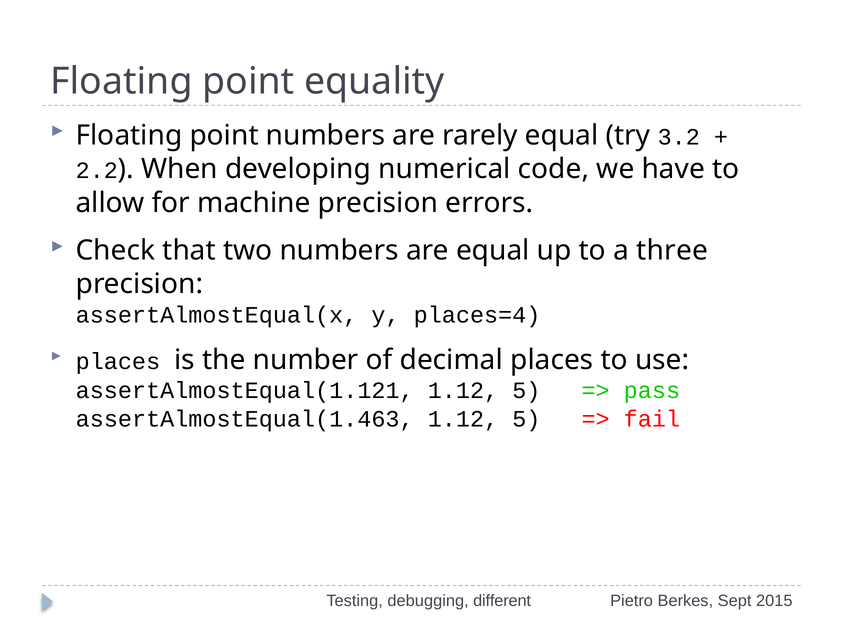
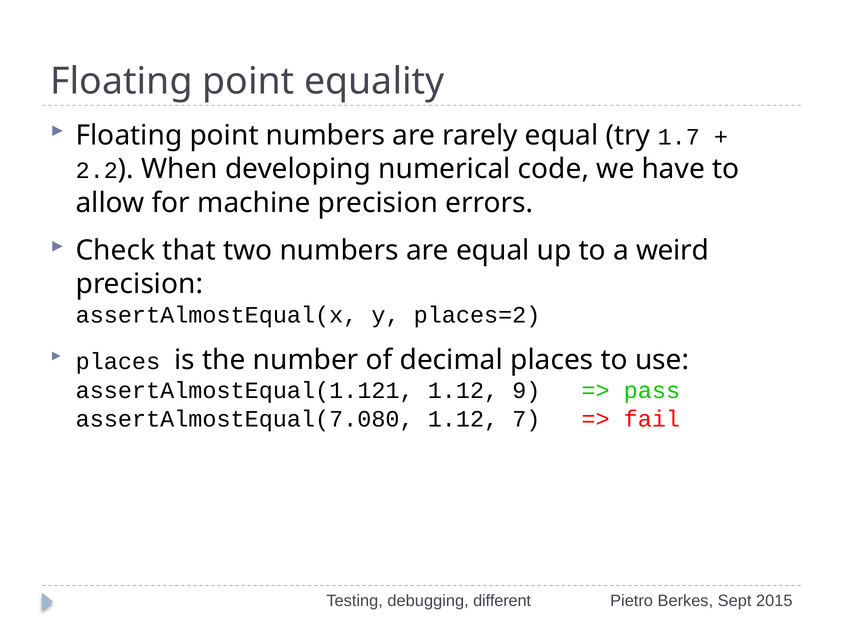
3.2: 3.2 -> 1.7
three: three -> weird
places=4: places=4 -> places=2
assertAlmostEqual(1.121 1.12 5: 5 -> 9
assertAlmostEqual(1.463: assertAlmostEqual(1.463 -> assertAlmostEqual(7.080
5 at (526, 419): 5 -> 7
